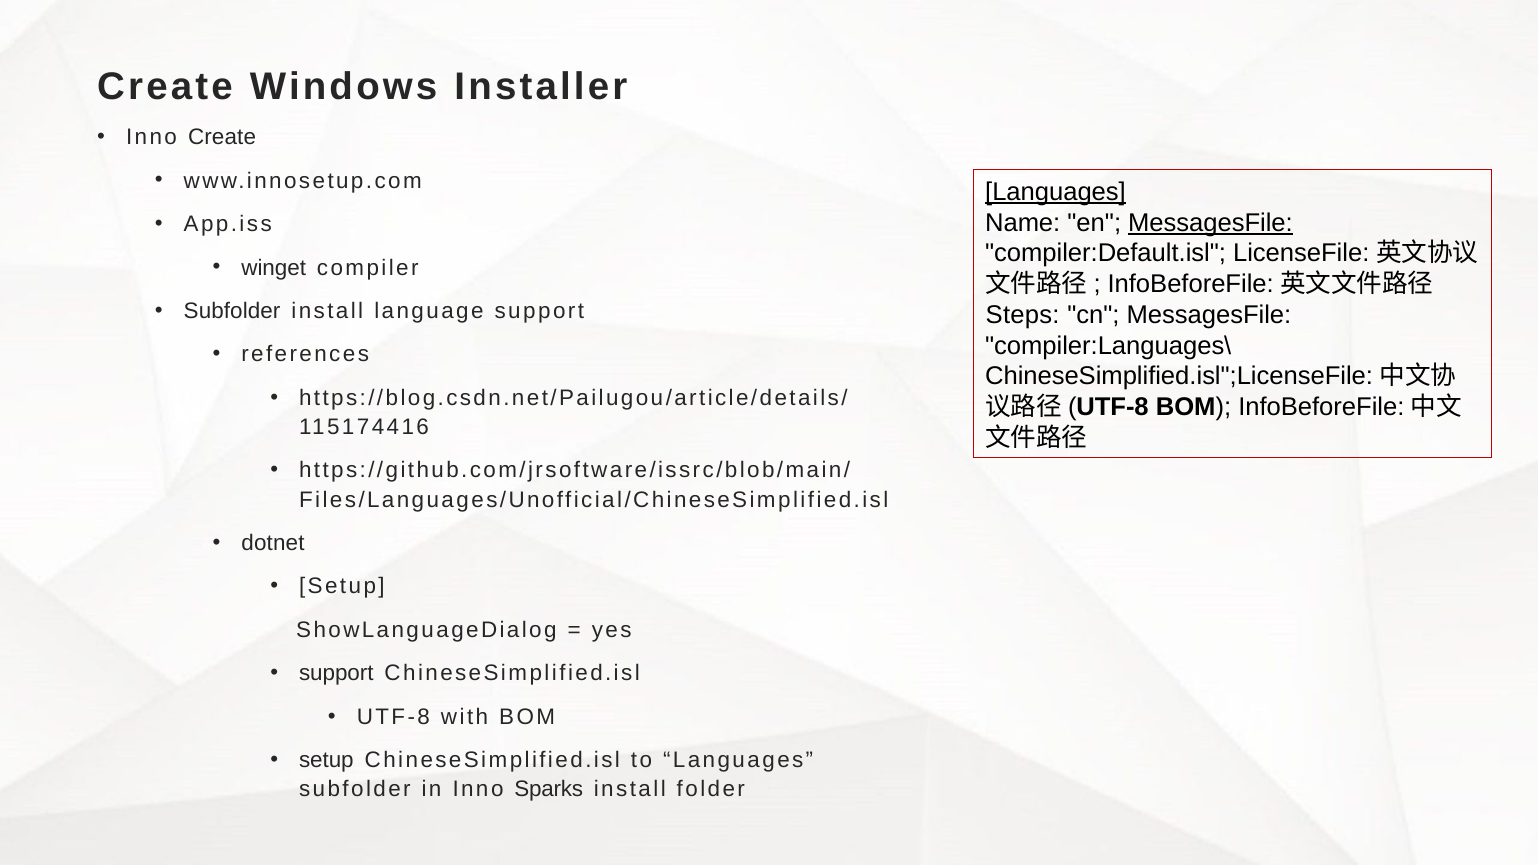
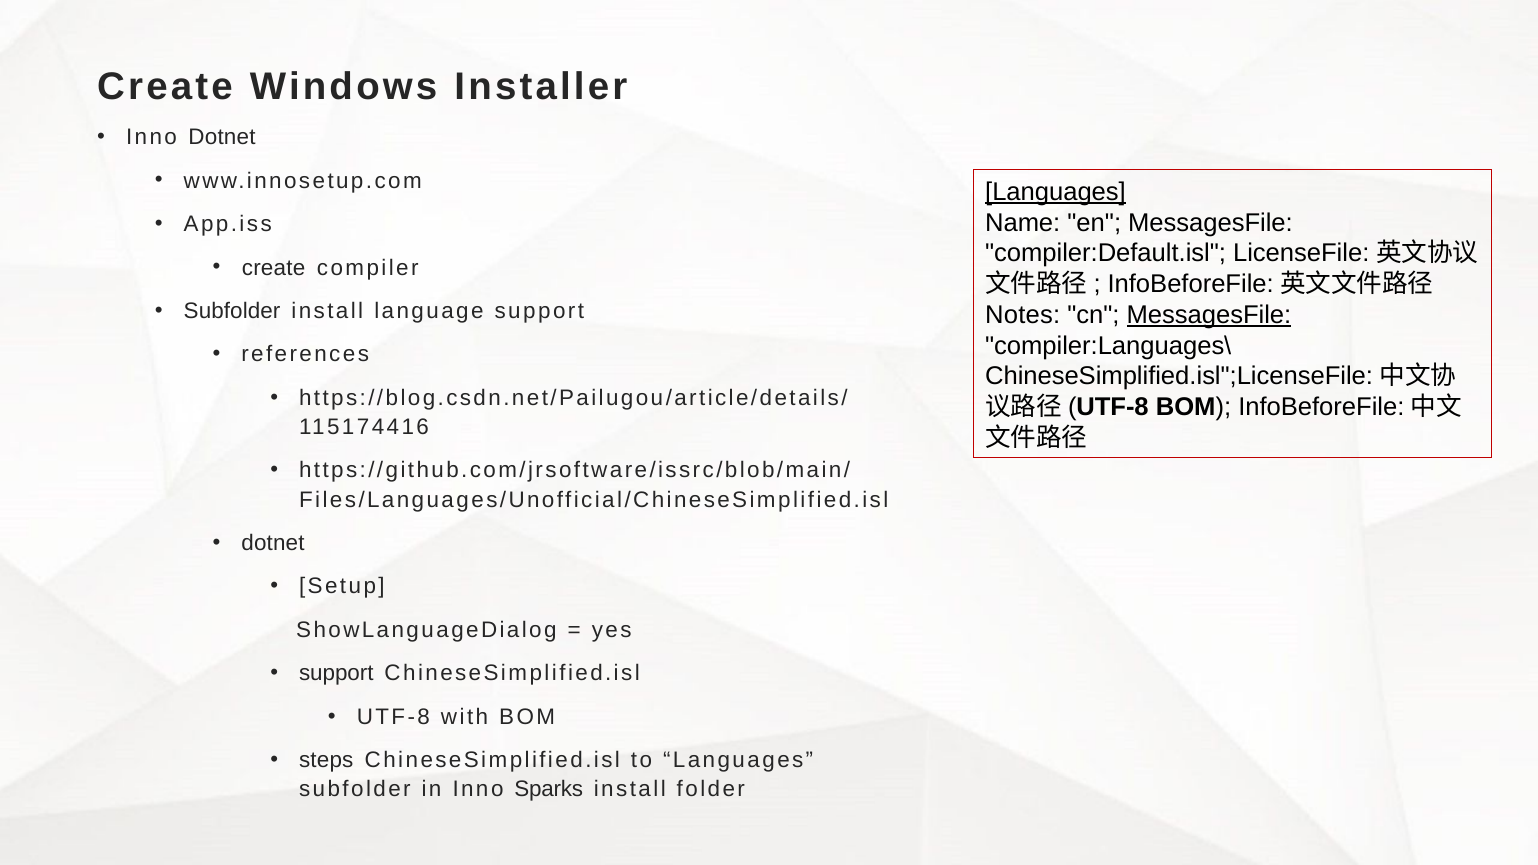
Inno Create: Create -> Dotnet
MessagesFile at (1210, 223) underline: present -> none
winget at (274, 268): winget -> create
Steps: Steps -> Notes
MessagesFile at (1209, 315) underline: none -> present
setup at (326, 760): setup -> steps
